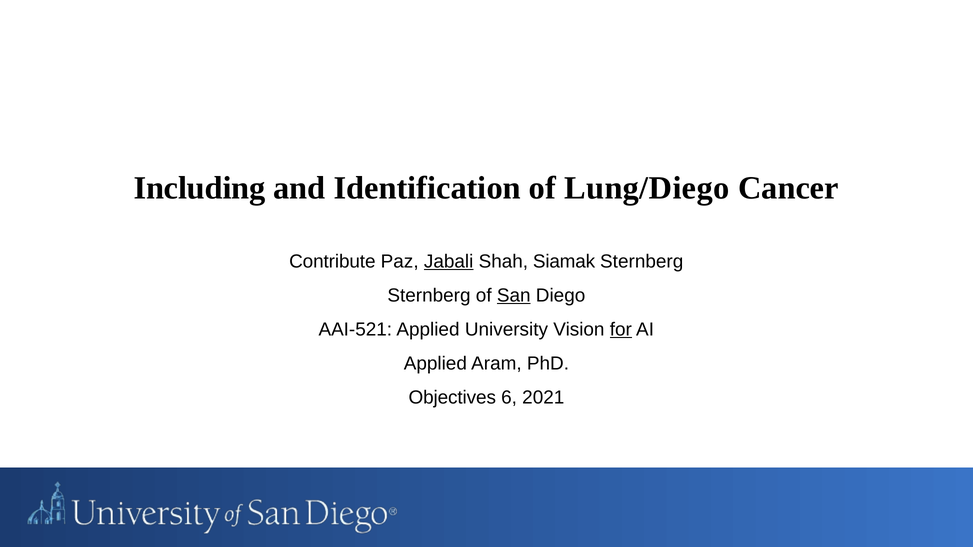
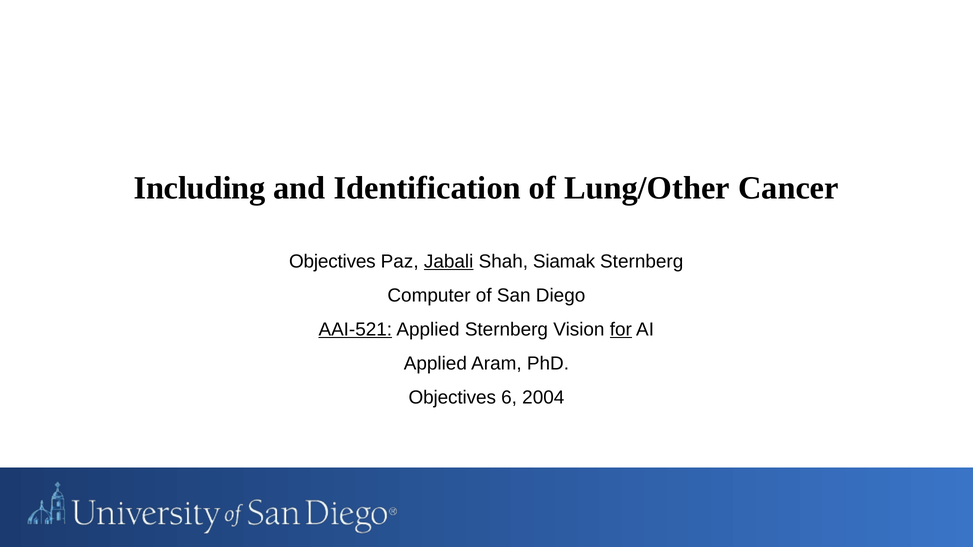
Lung/Diego: Lung/Diego -> Lung/Other
Contribute at (332, 262): Contribute -> Objectives
Sternberg at (429, 296): Sternberg -> Computer
San underline: present -> none
AAI-521 underline: none -> present
Applied University: University -> Sternberg
2021: 2021 -> 2004
